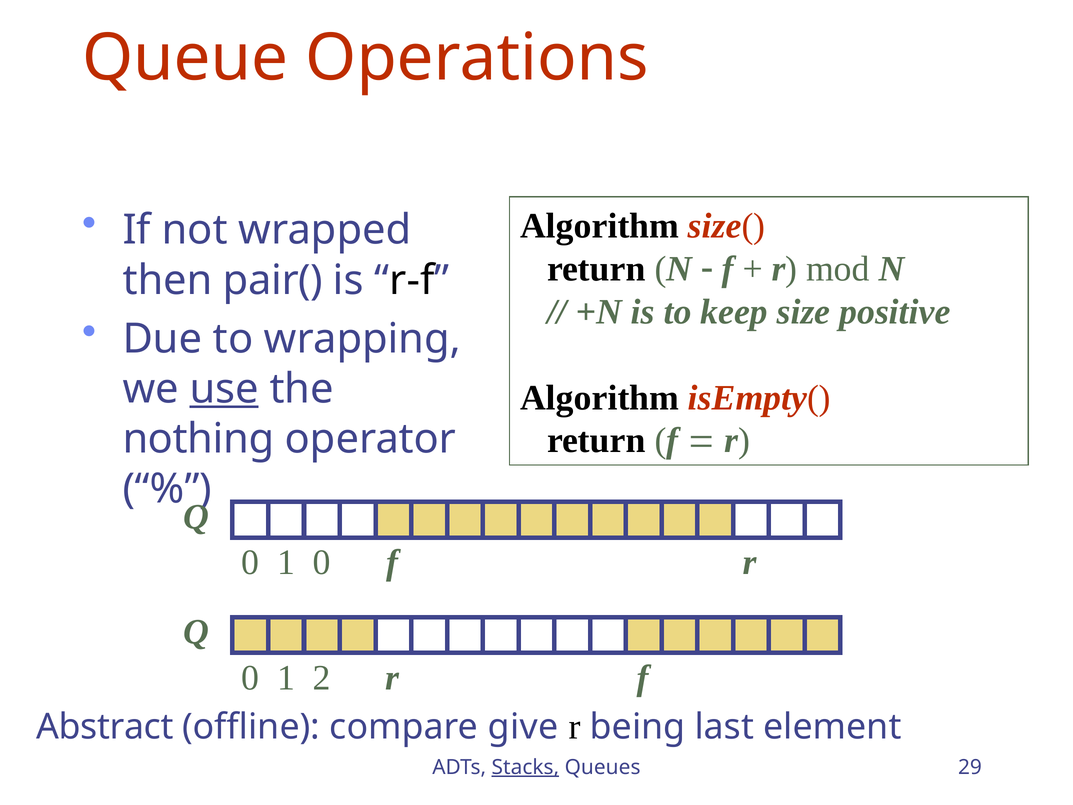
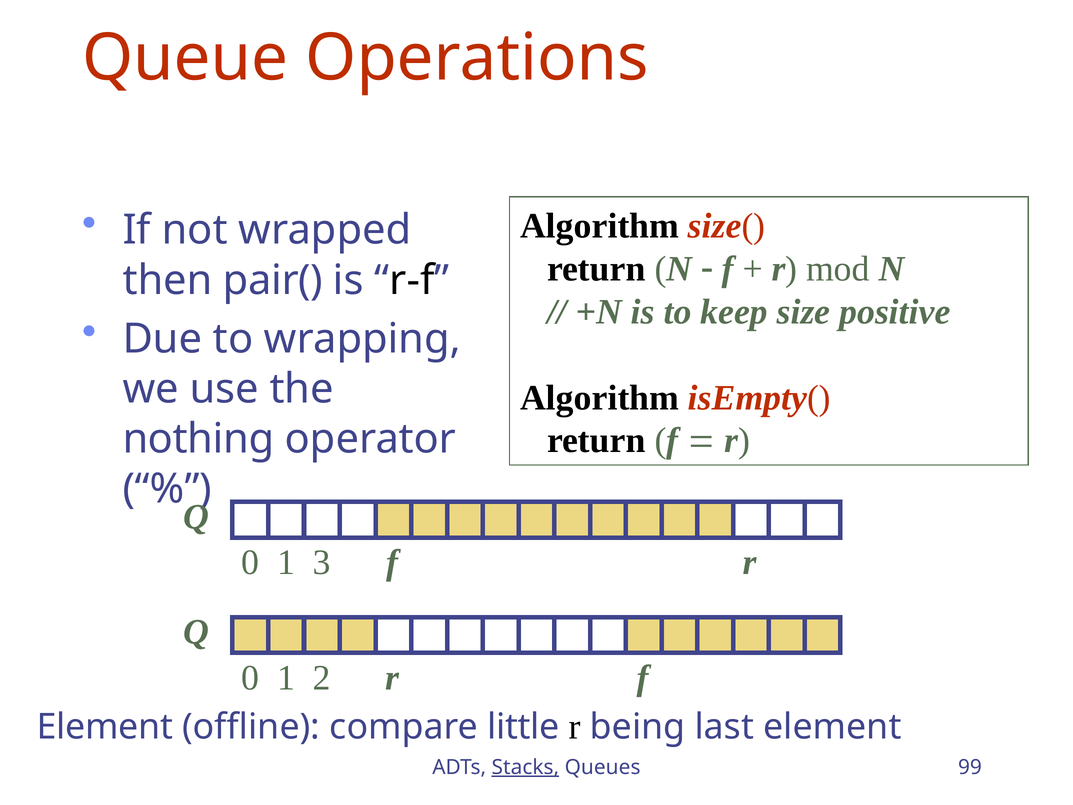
use underline: present -> none
1 0: 0 -> 3
Abstract at (105, 727): Abstract -> Element
give: give -> little
29: 29 -> 99
